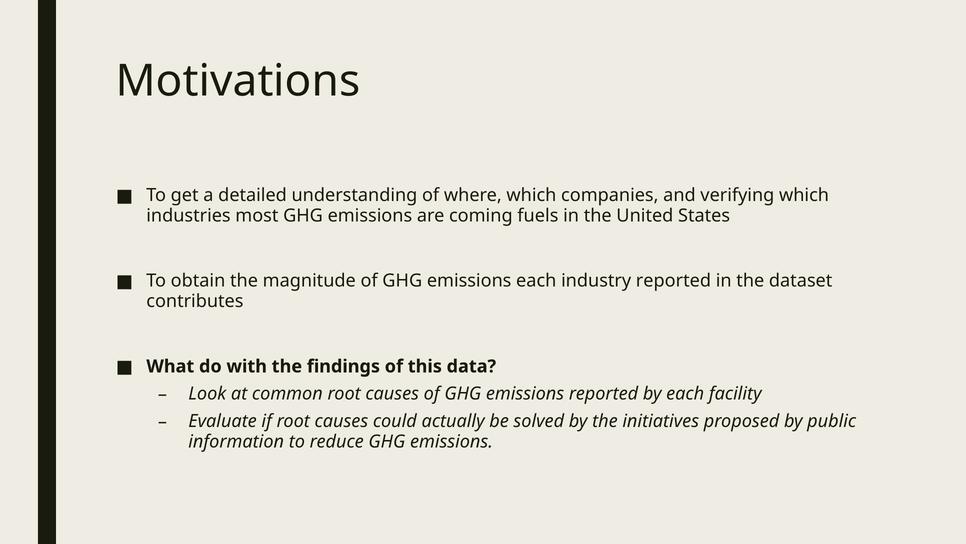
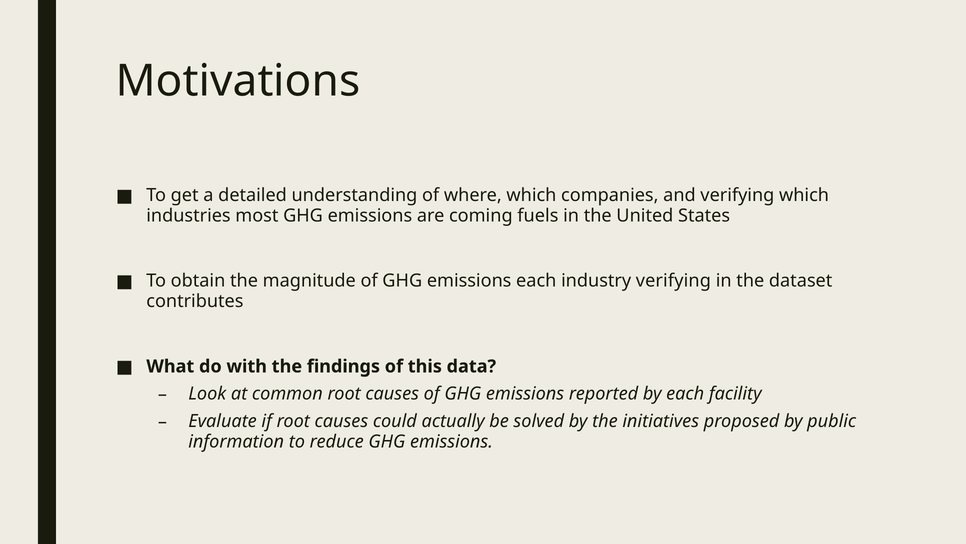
industry reported: reported -> verifying
